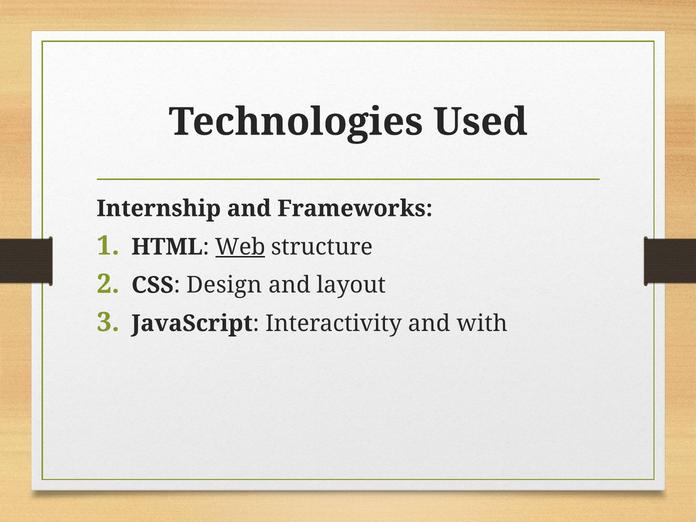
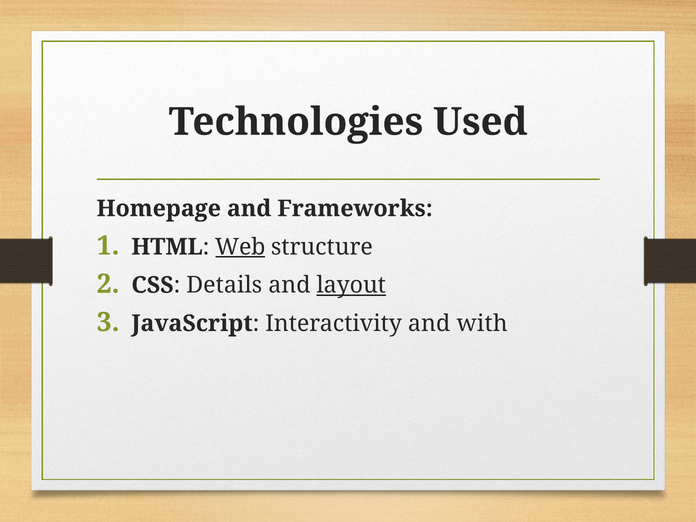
Internship: Internship -> Homepage
Design: Design -> Details
layout underline: none -> present
